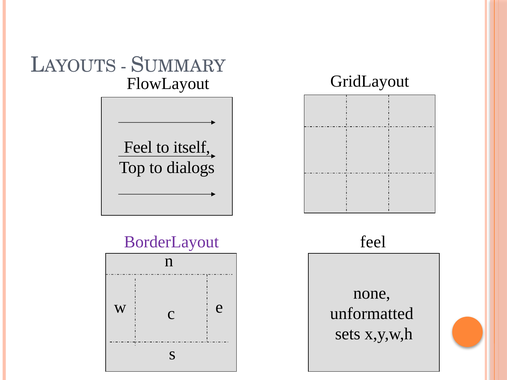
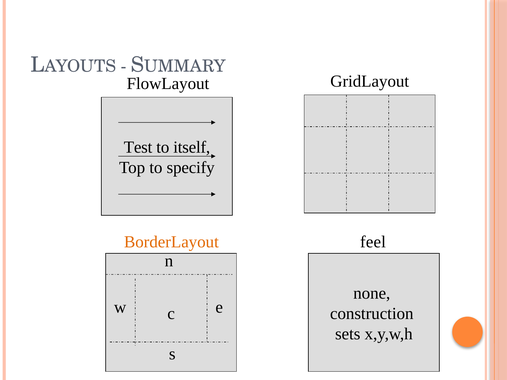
Feel at (138, 147): Feel -> Test
dialogs: dialogs -> specify
BorderLayout colour: purple -> orange
unformatted: unformatted -> construction
